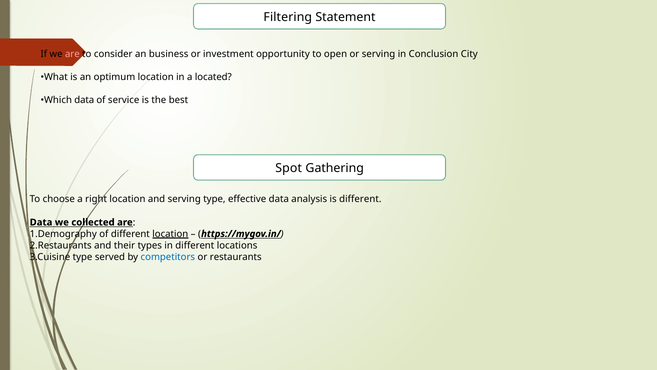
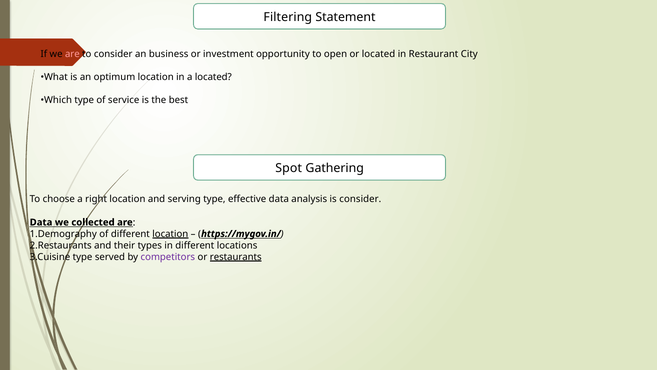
or serving: serving -> located
Conclusion: Conclusion -> Restaurant
Which data: data -> type
is different: different -> consider
competitors colour: blue -> purple
restaurants underline: none -> present
